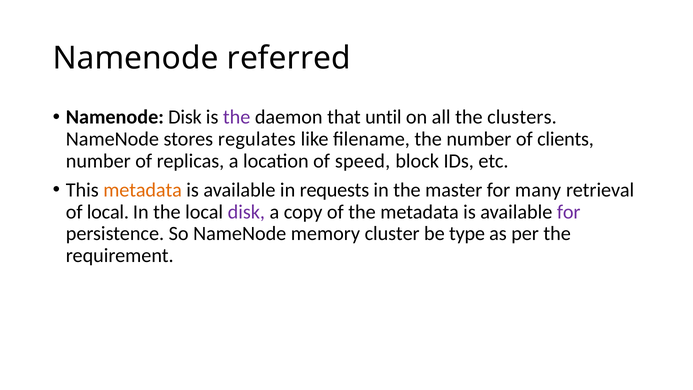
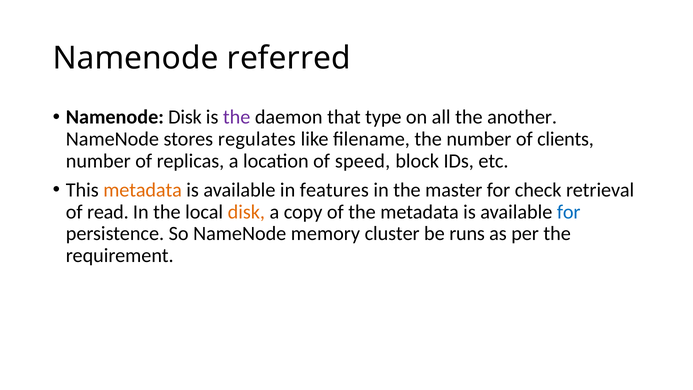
until: until -> type
clusters: clusters -> another
requests: requests -> features
many: many -> check
of local: local -> read
disk at (246, 212) colour: purple -> orange
for at (569, 212) colour: purple -> blue
type: type -> runs
